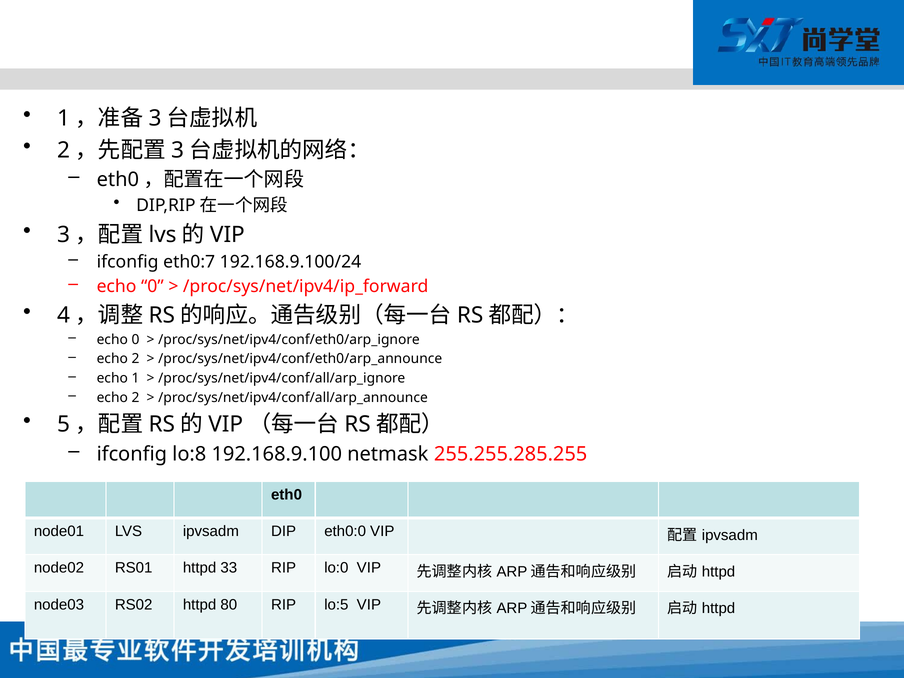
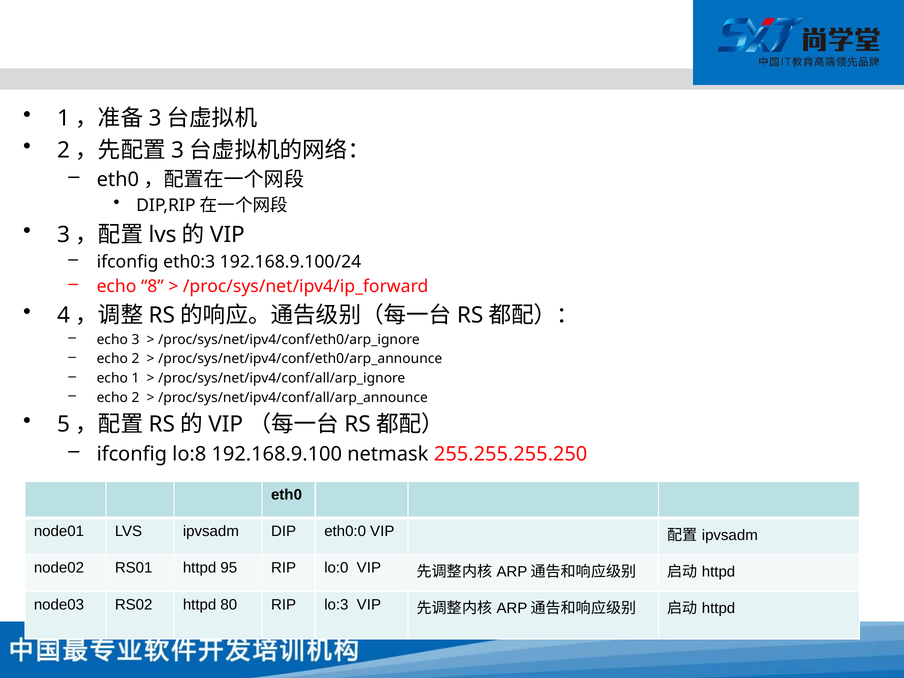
eth0:7: eth0:7 -> eth0:3
0 at (152, 286): 0 -> 8
0 at (136, 339): 0 -> 3
255.255.285.255: 255.255.285.255 -> 255.255.255.250
33: 33 -> 95
lo:5: lo:5 -> lo:3
